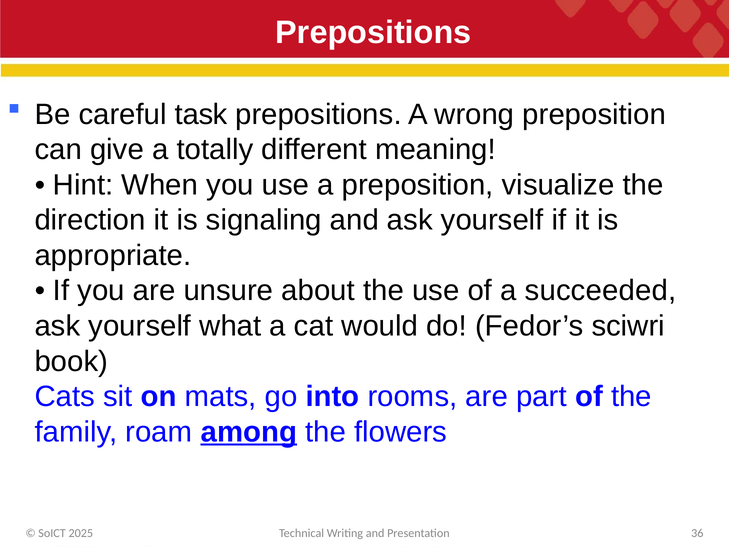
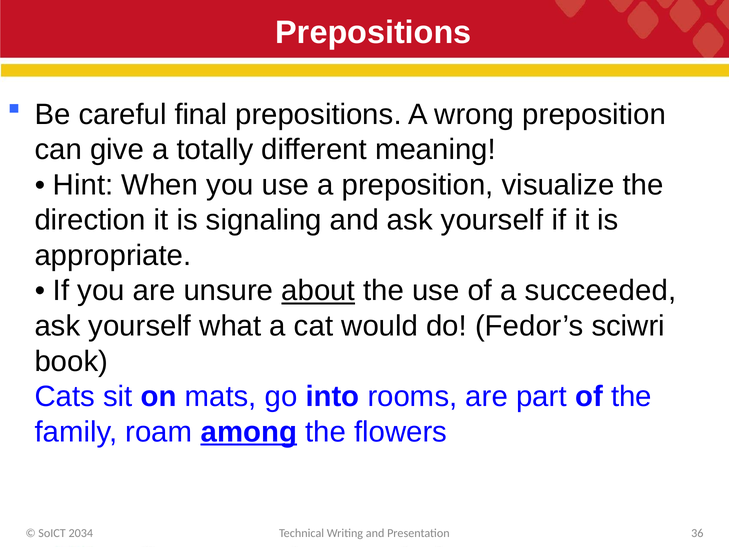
task: task -> final
about underline: none -> present
2025: 2025 -> 2034
